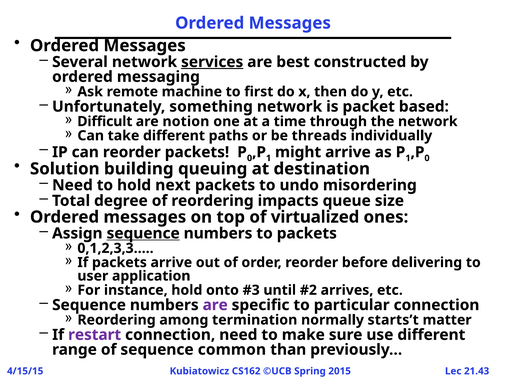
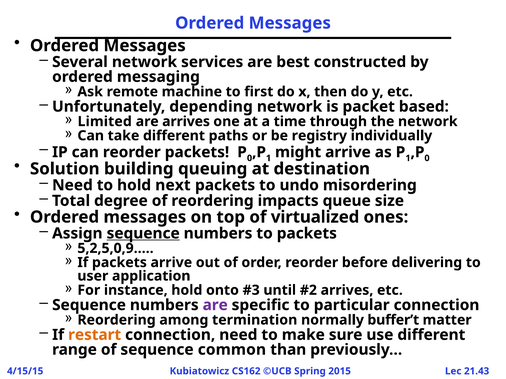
services underline: present -> none
something: something -> depending
Difficult: Difficult -> Limited
are notion: notion -> arrives
threads: threads -> registry
0,1,2,3,3…: 0,1,2,3,3… -> 5,2,5,0,9…
starts’t: starts’t -> buffer’t
restart colour: purple -> orange
